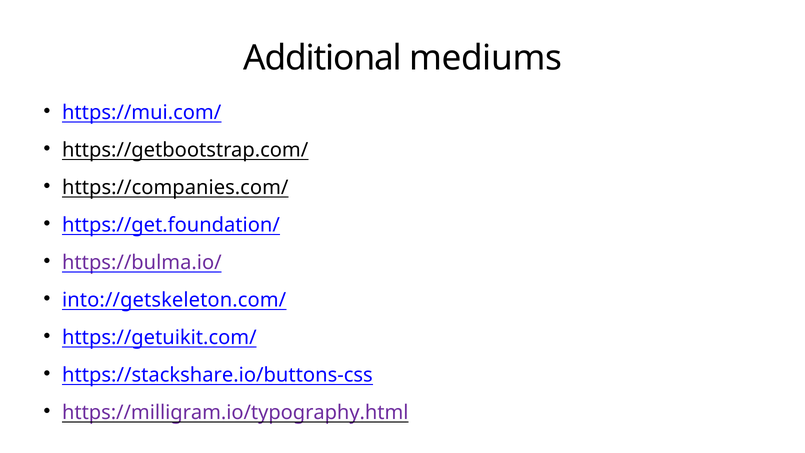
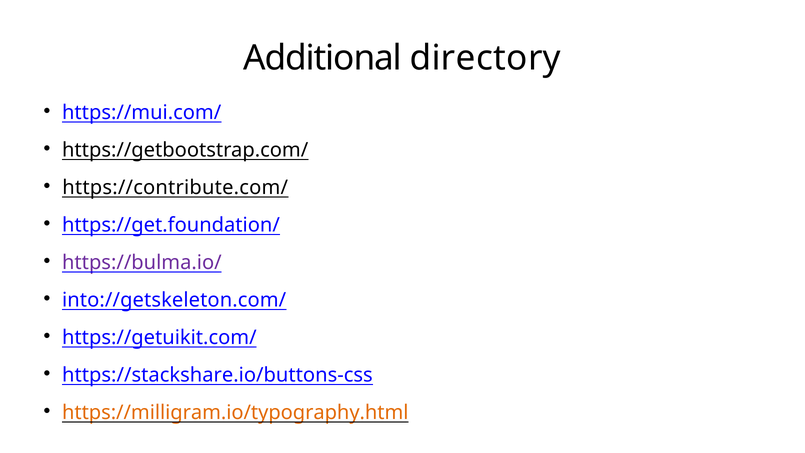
mediums: mediums -> directory
https://companies.com/: https://companies.com/ -> https://contribute.com/
https://milligram.io/typography.html colour: purple -> orange
